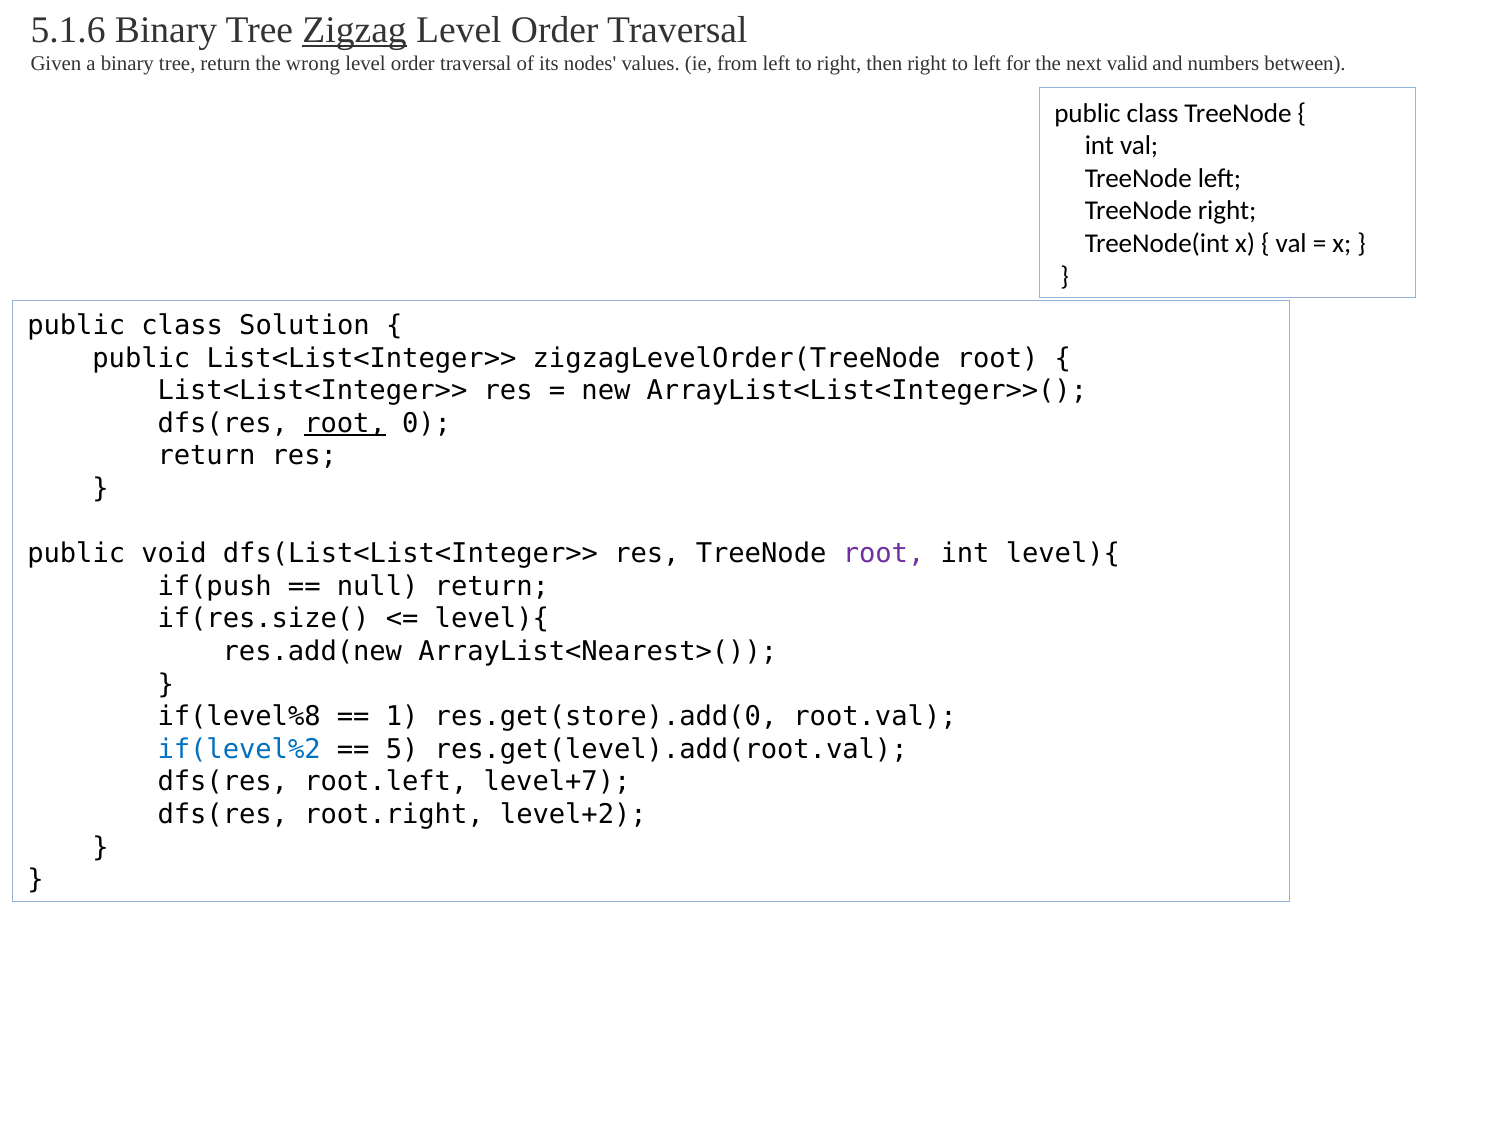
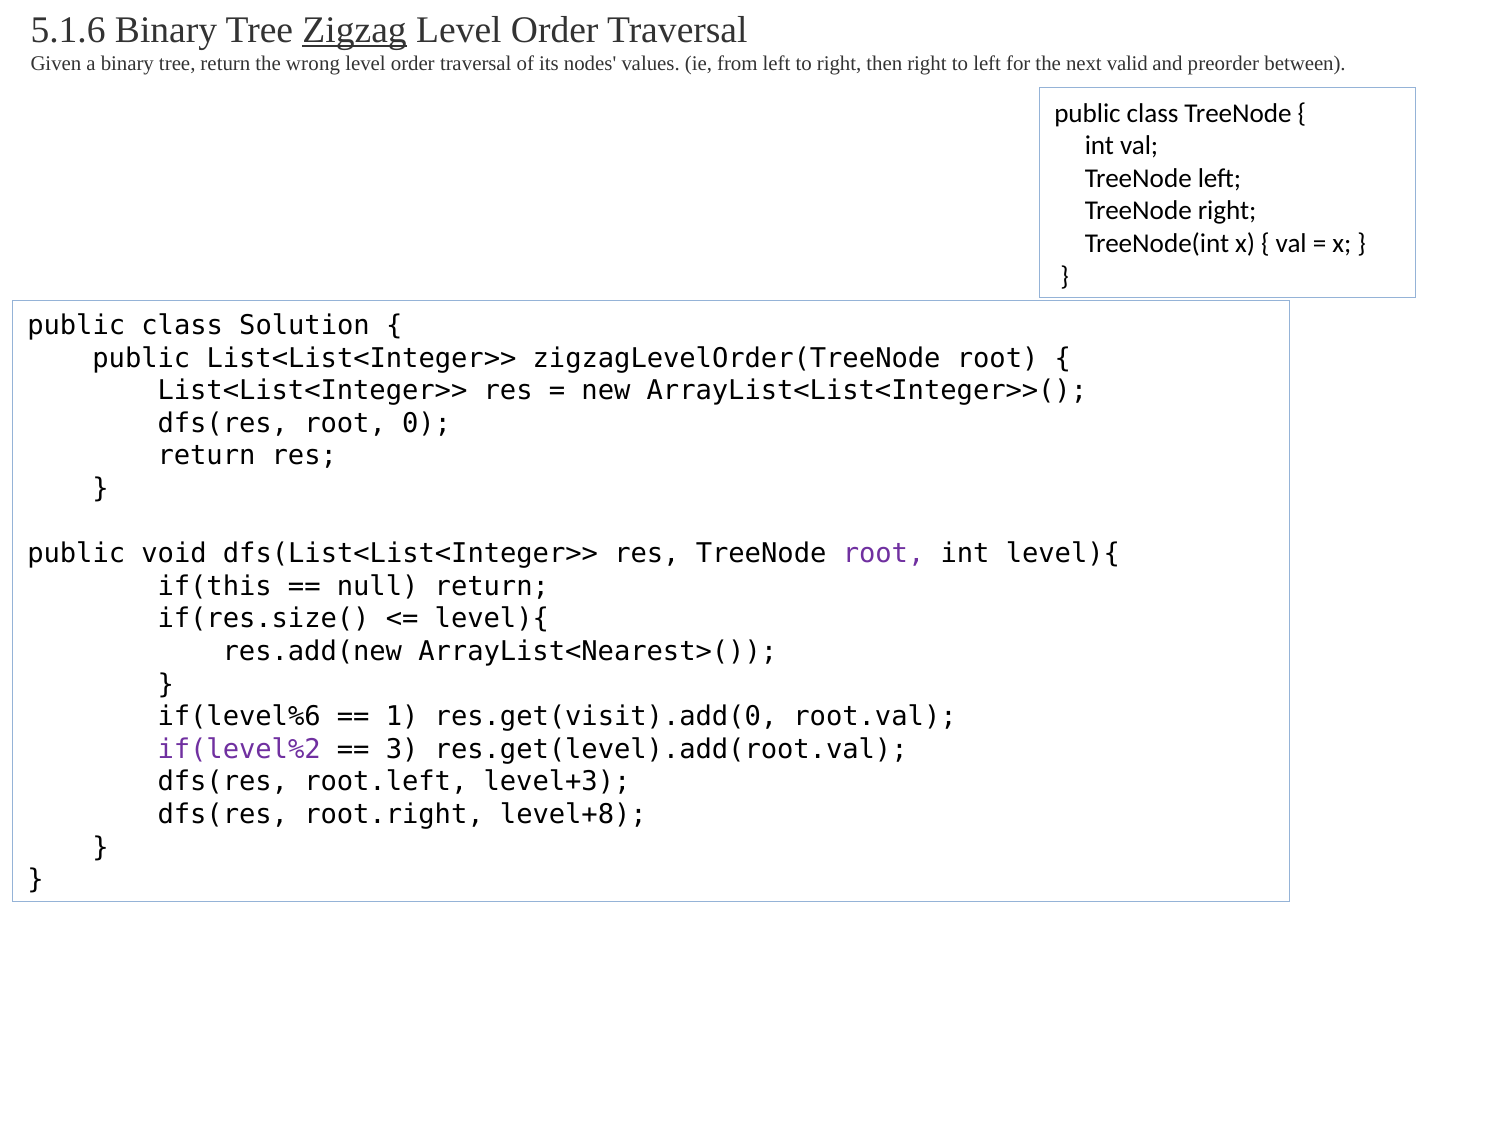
numbers: numbers -> preorder
root at (345, 423) underline: present -> none
if(push: if(push -> if(this
if(level%8: if(level%8 -> if(level%6
res.get(store).add(0: res.get(store).add(0 -> res.get(visit).add(0
if(level%2 colour: blue -> purple
5: 5 -> 3
level+7: level+7 -> level+3
level+2: level+2 -> level+8
